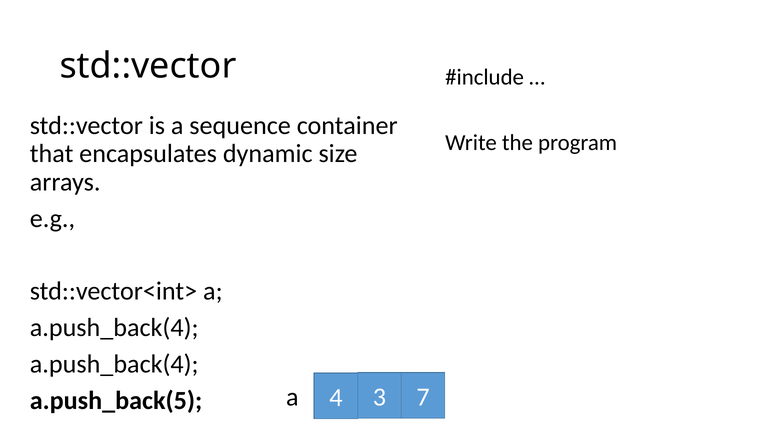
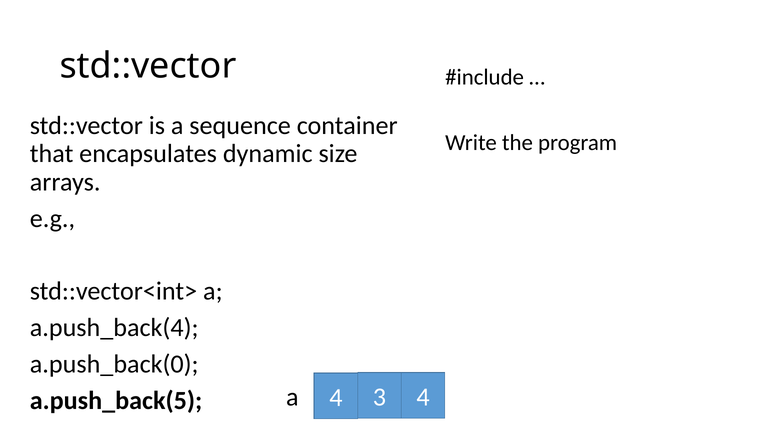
a.push_back(4 at (114, 364): a.push_back(4 -> a.push_back(0
3 7: 7 -> 4
